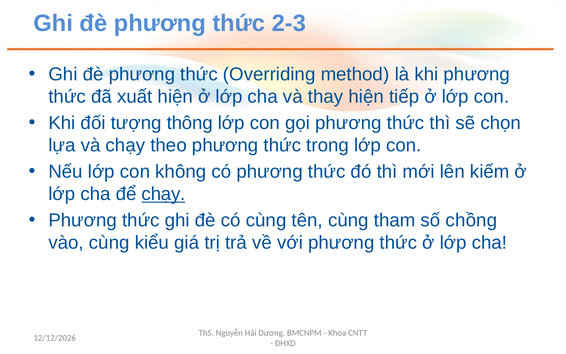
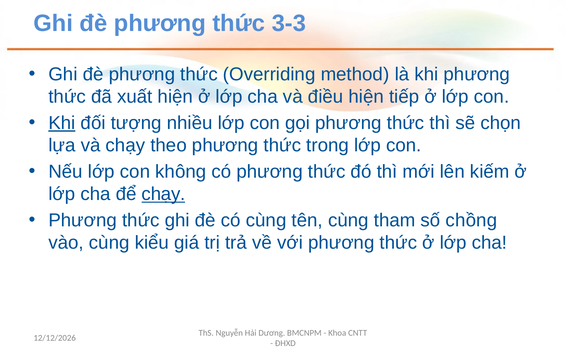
2-3: 2-3 -> 3-3
thay: thay -> điều
Khi at (62, 123) underline: none -> present
thông: thông -> nhiều
